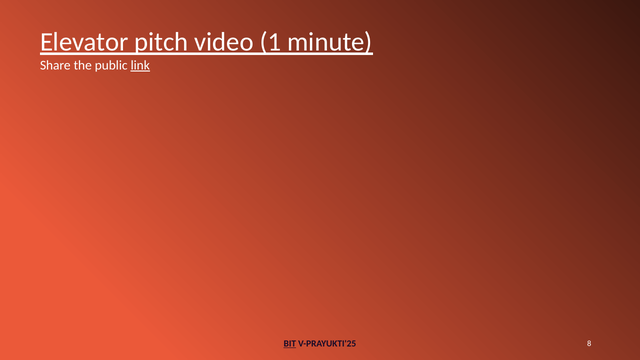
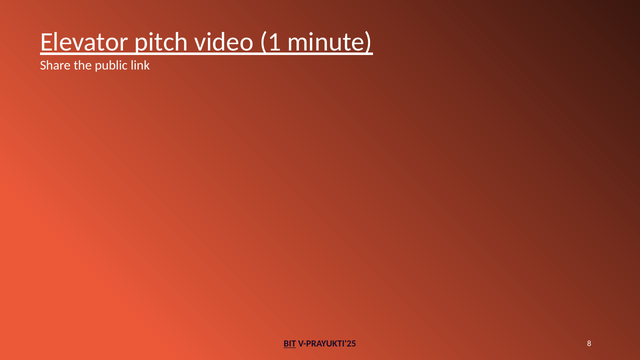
link underline: present -> none
